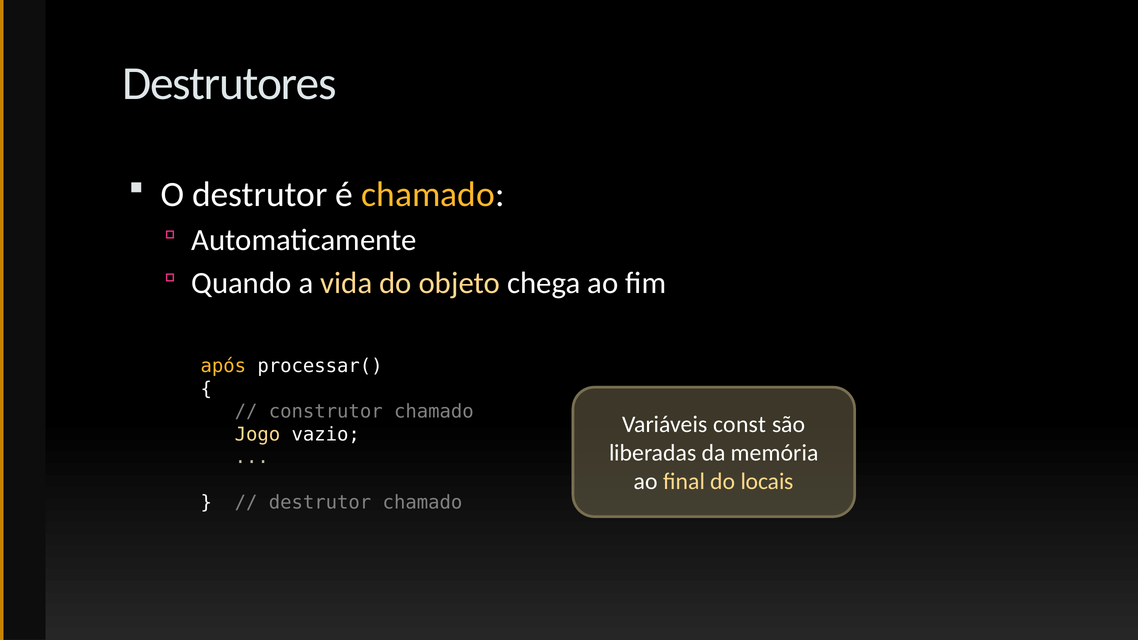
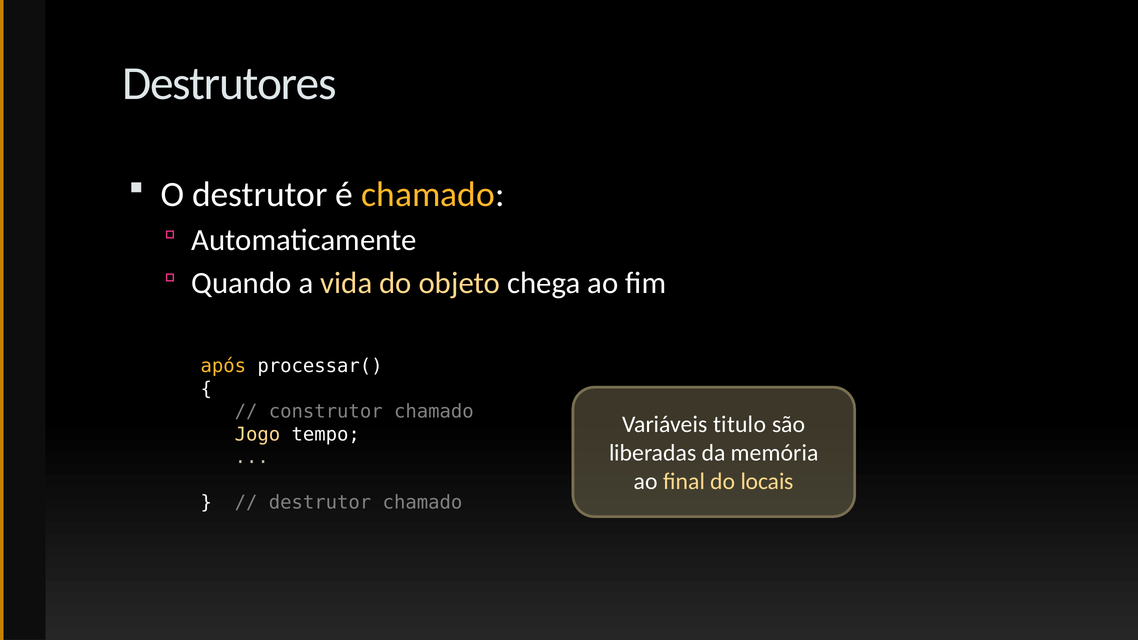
const: const -> titulo
vazio: vazio -> tempo
